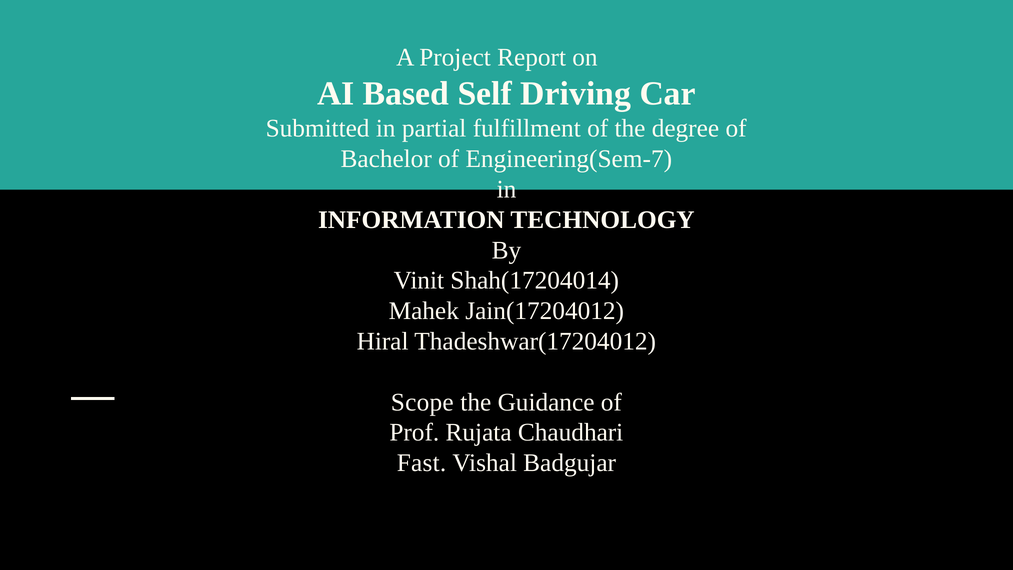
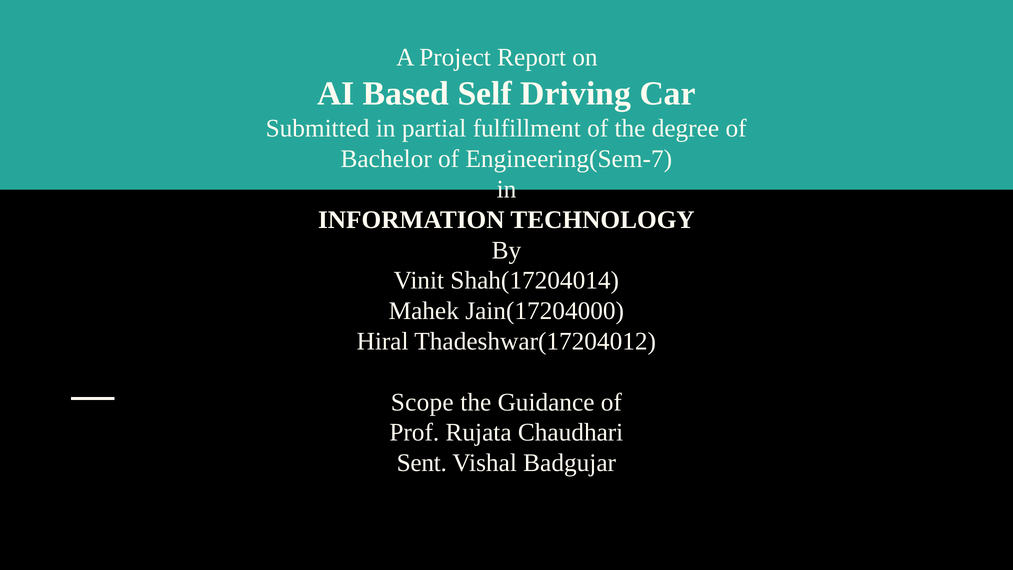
Jain(17204012: Jain(17204012 -> Jain(17204000
Fast: Fast -> Sent
